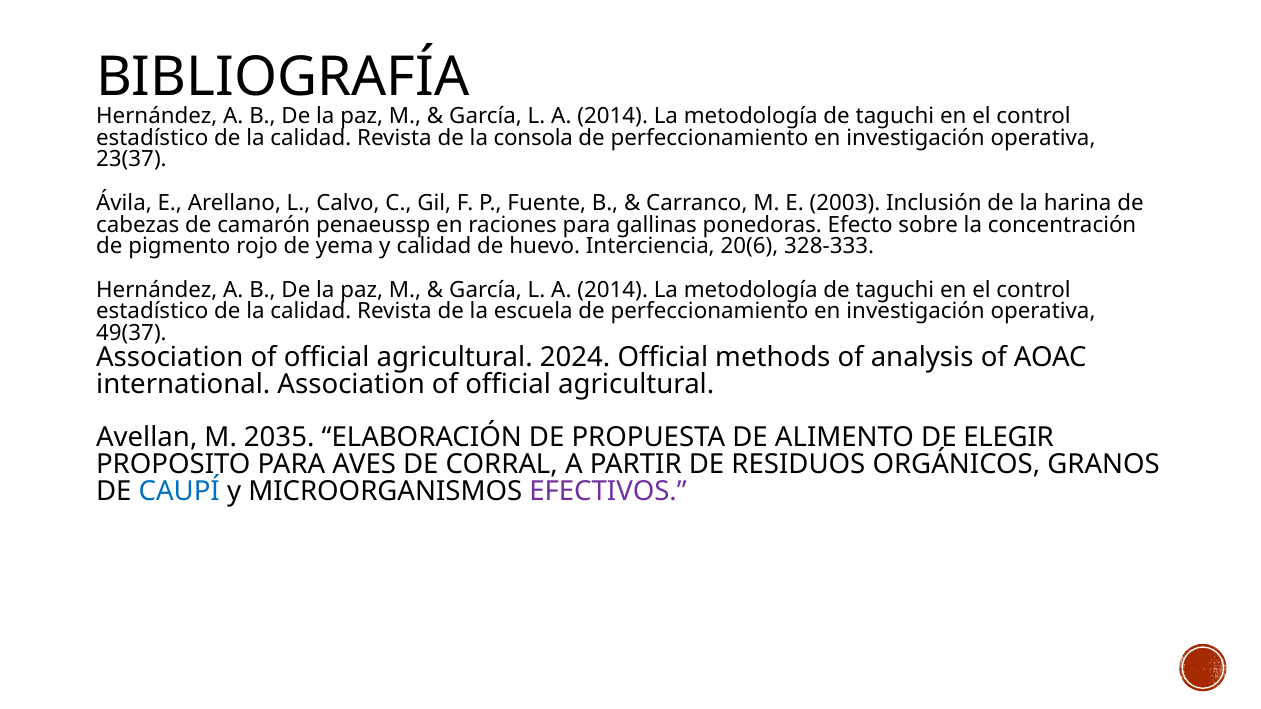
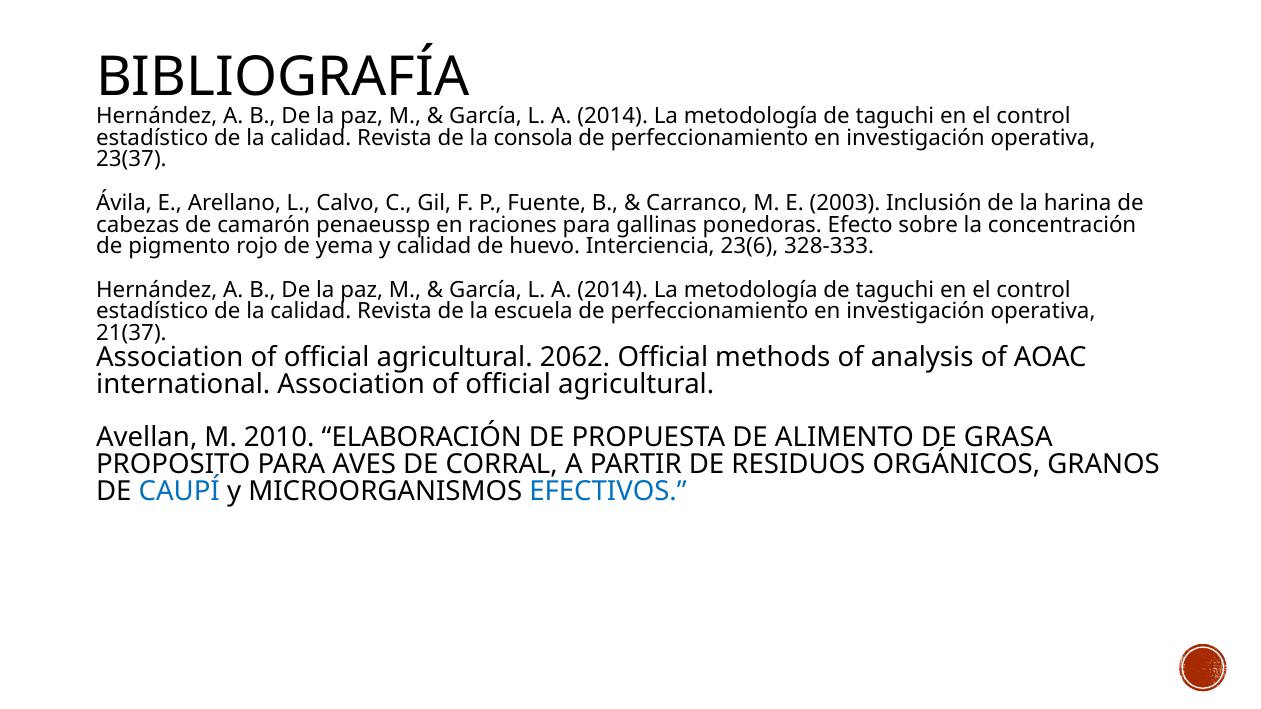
20(6: 20(6 -> 23(6
49(37: 49(37 -> 21(37
2024: 2024 -> 2062
2035: 2035 -> 2010
ELEGIR: ELEGIR -> GRASA
EFECTIVOS colour: purple -> blue
